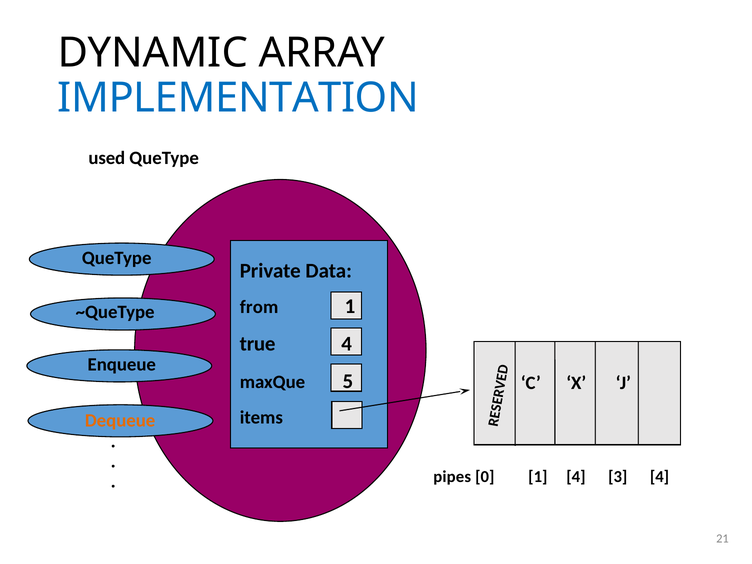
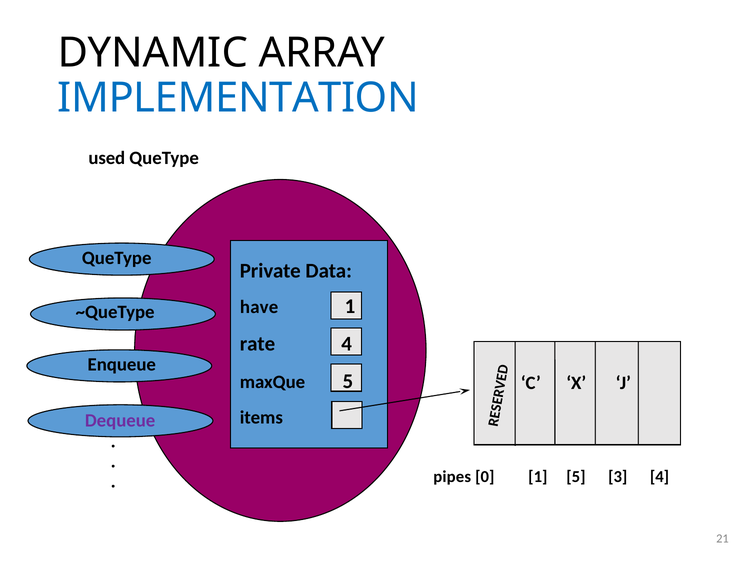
from: from -> have
true: true -> rate
Dequeue colour: orange -> purple
1 4: 4 -> 5
